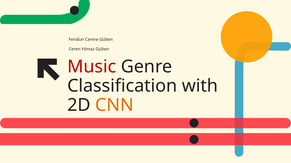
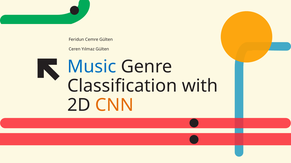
Music colour: red -> blue
